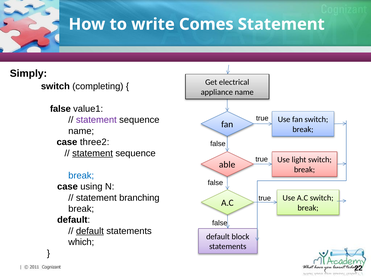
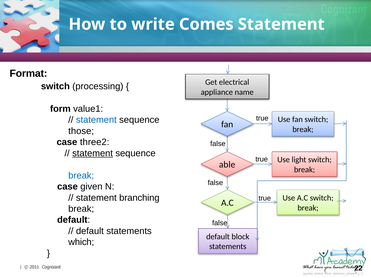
Simply: Simply -> Format
completing: completing -> processing
false at (60, 109): false -> form
statement at (96, 120) colour: purple -> blue
name at (81, 131): name -> those
using: using -> given
default at (90, 231) underline: present -> none
